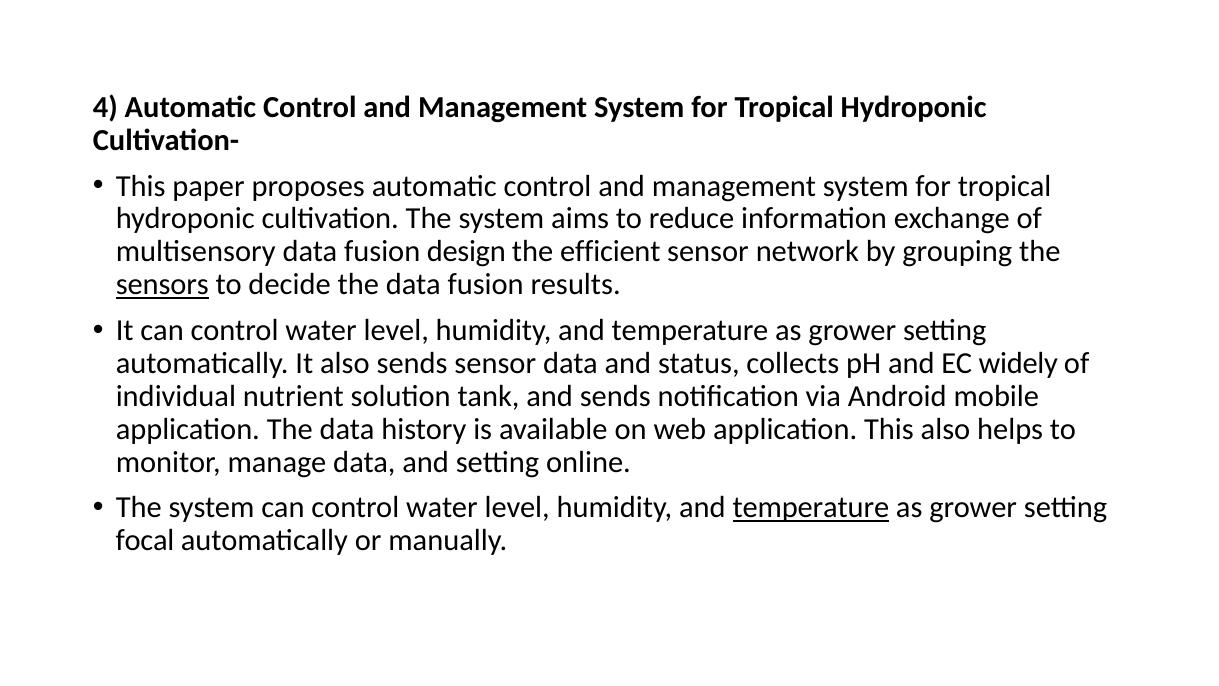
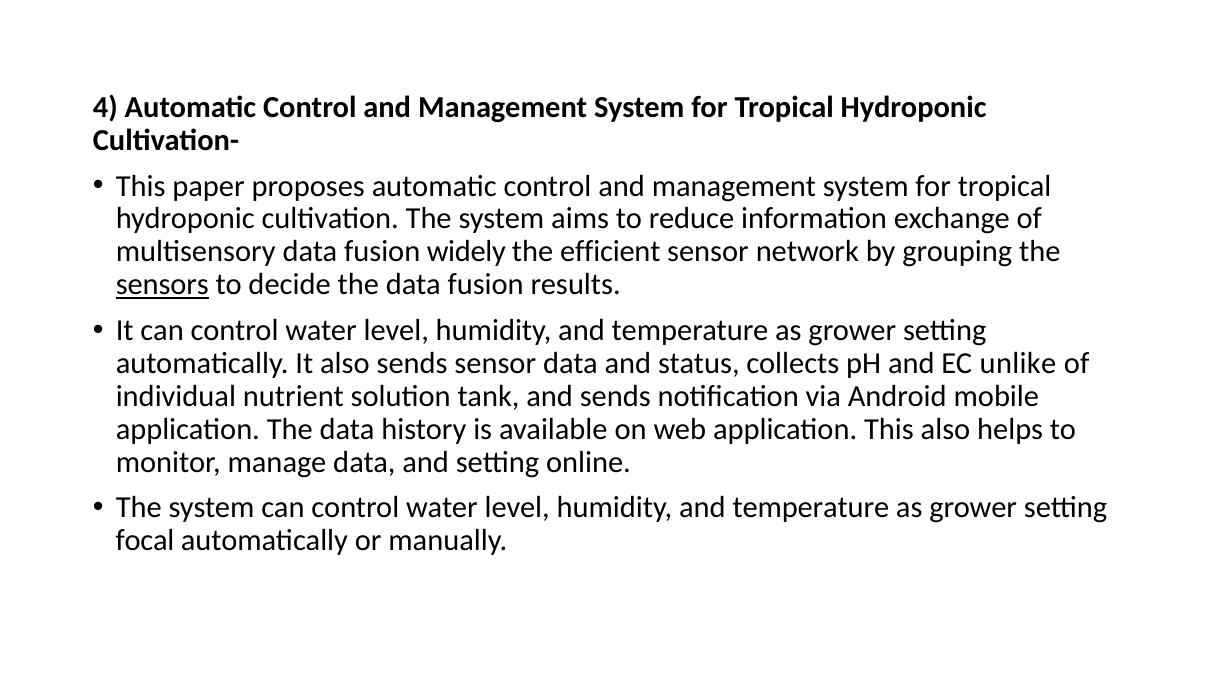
design: design -> widely
widely: widely -> unlike
temperature at (811, 507) underline: present -> none
